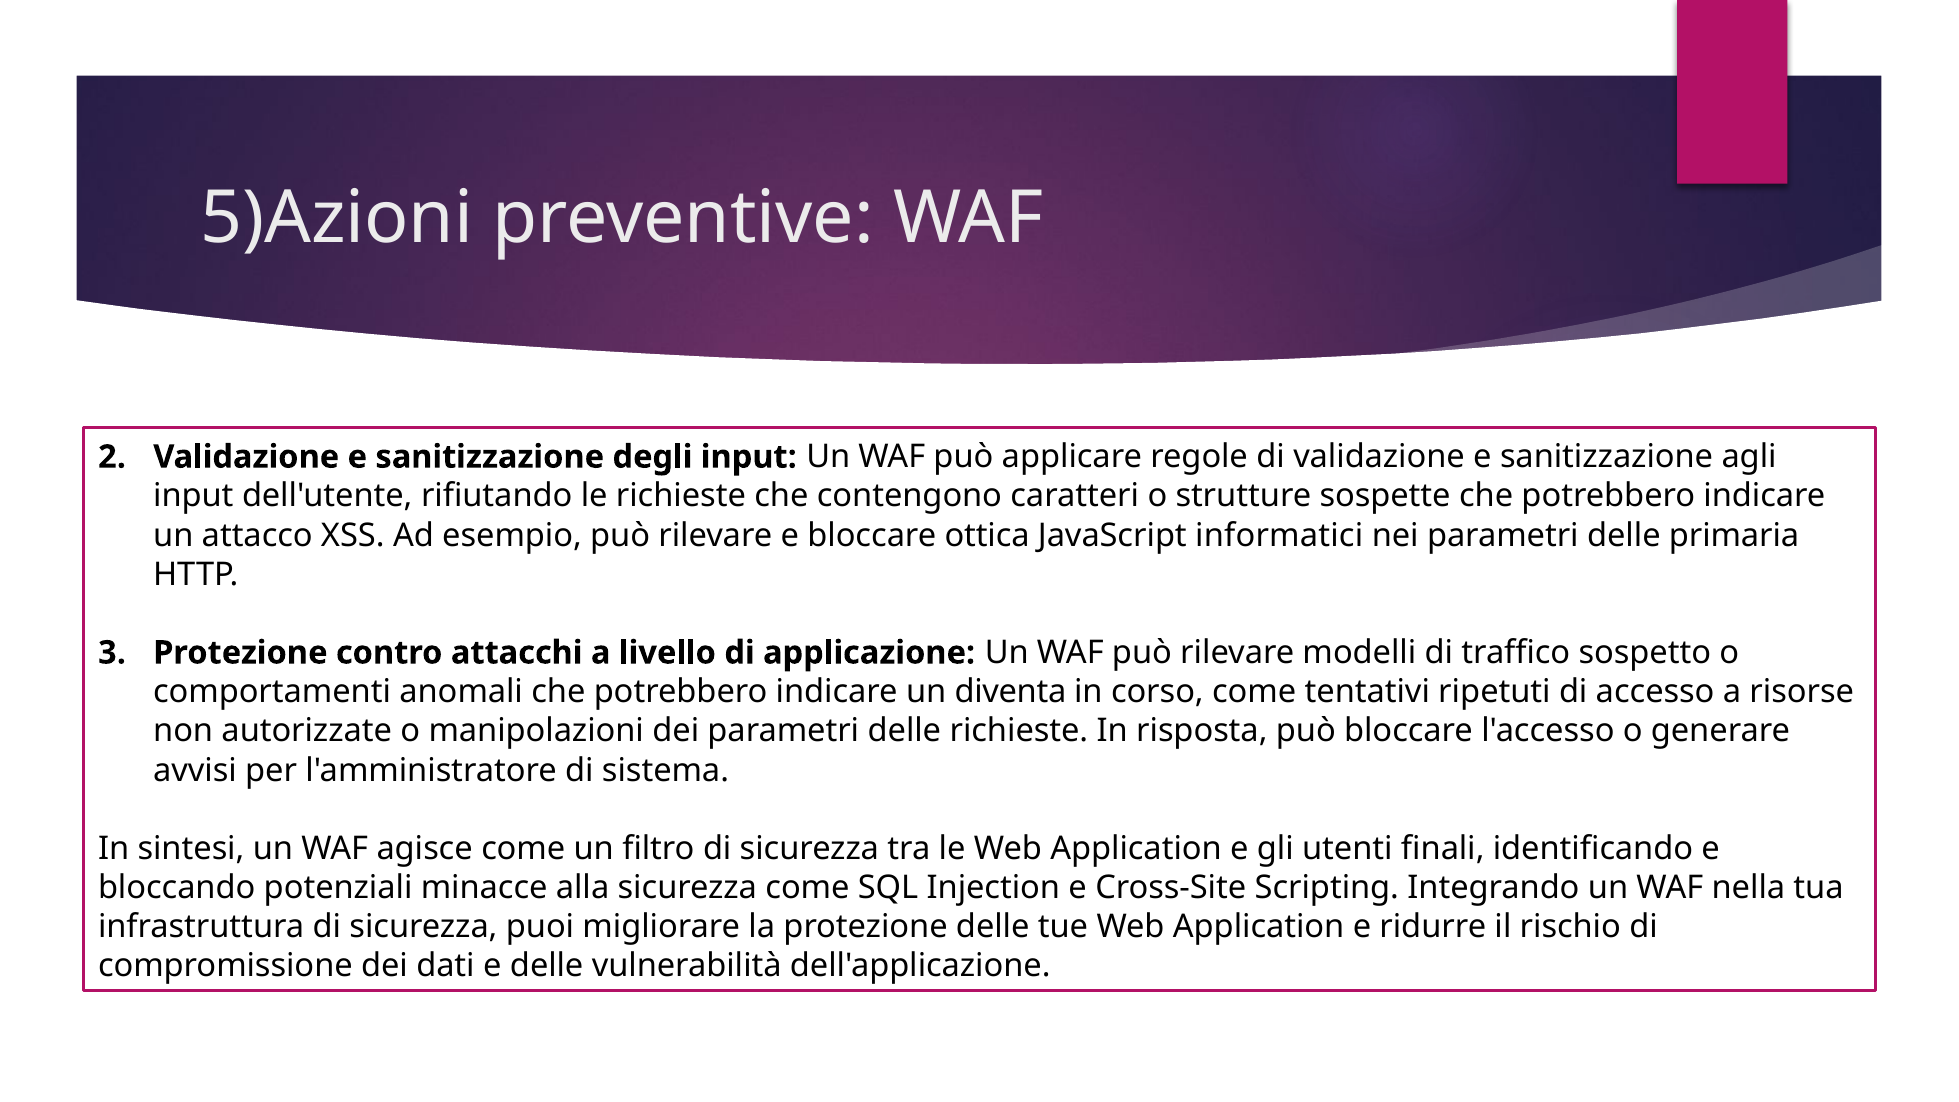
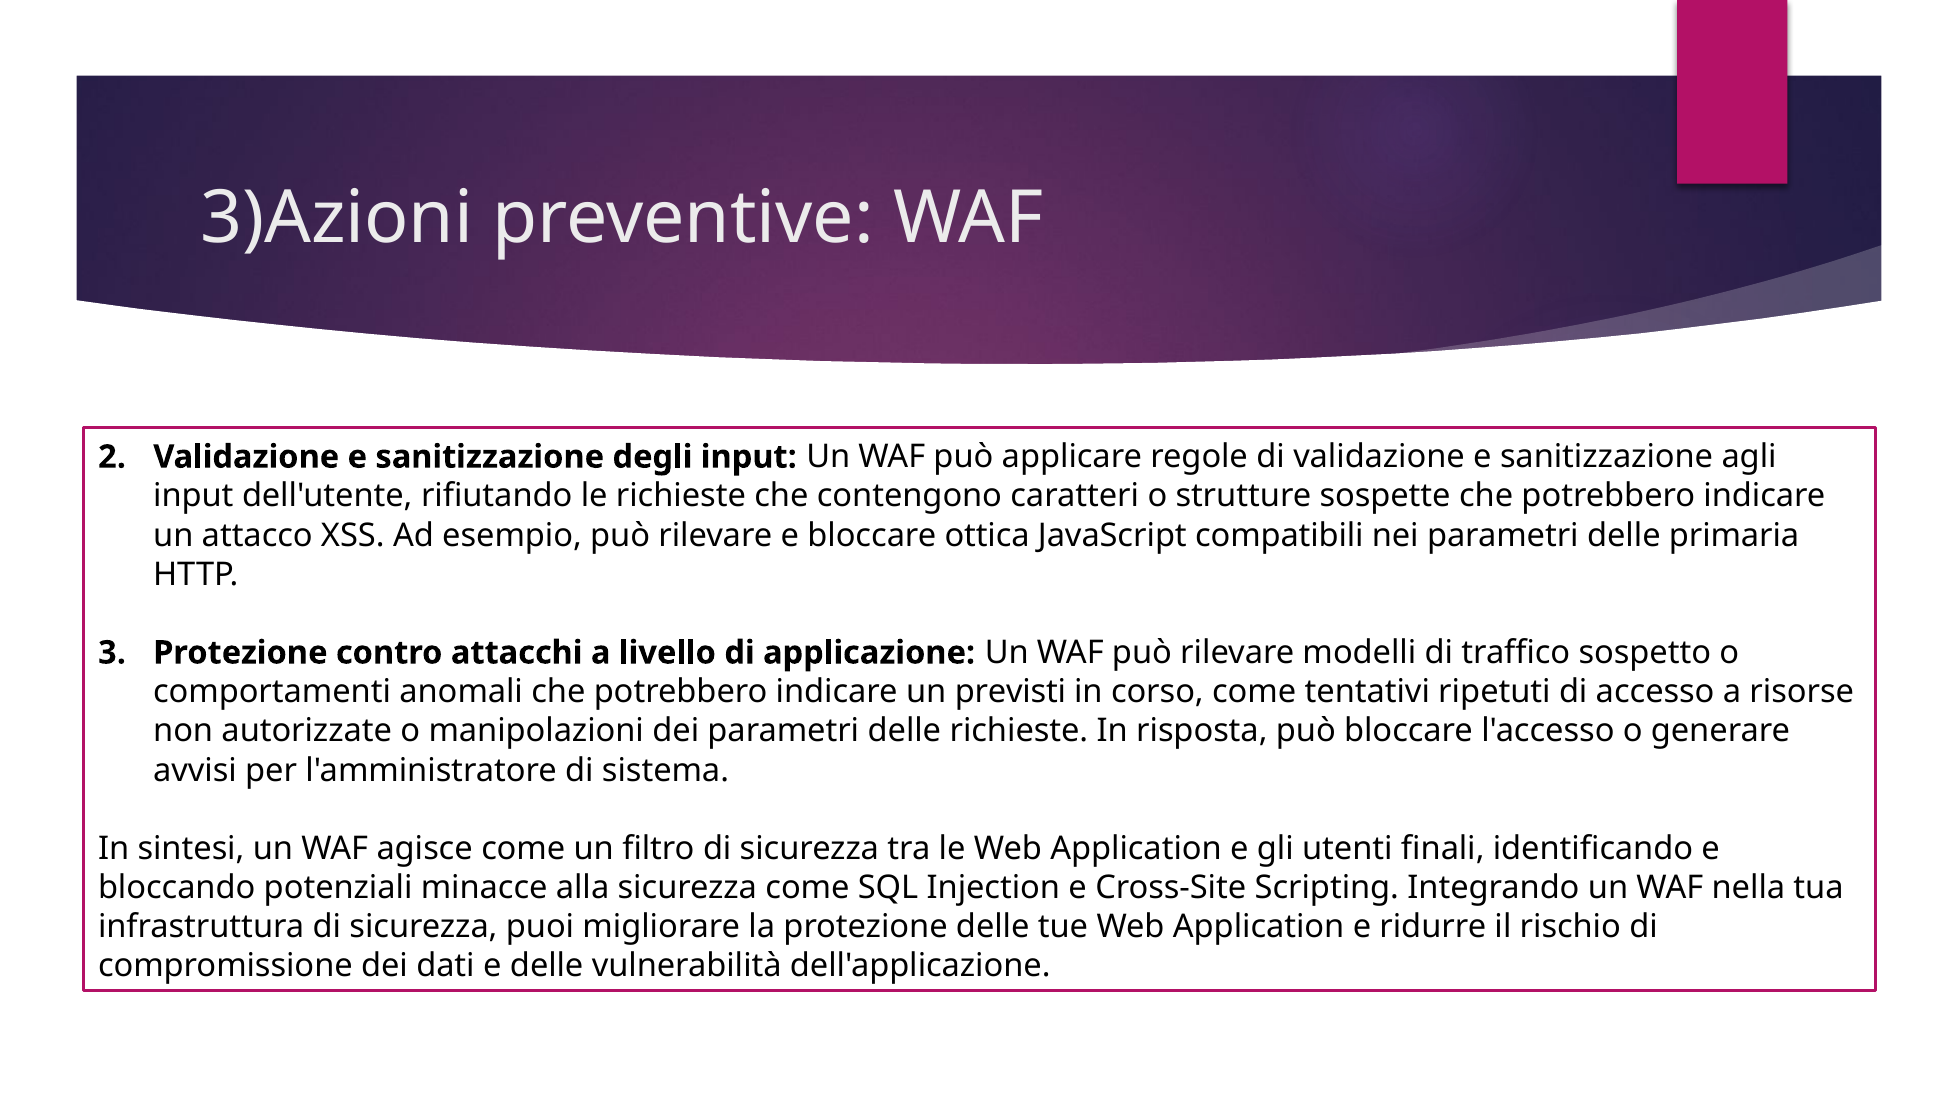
5)Azioni: 5)Azioni -> 3)Azioni
informatici: informatici -> compatibili
diventa: diventa -> previsti
